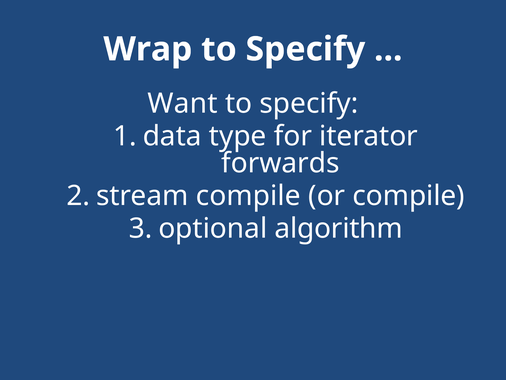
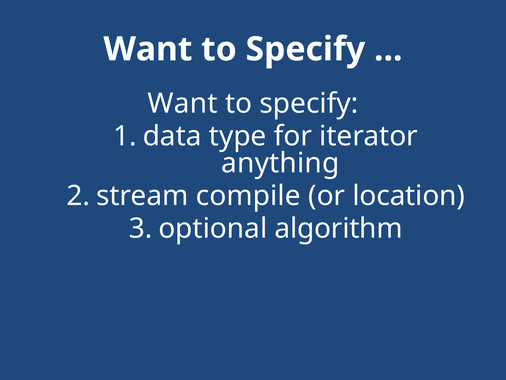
Wrap at (148, 49): Wrap -> Want
forwards: forwards -> anything
or compile: compile -> location
